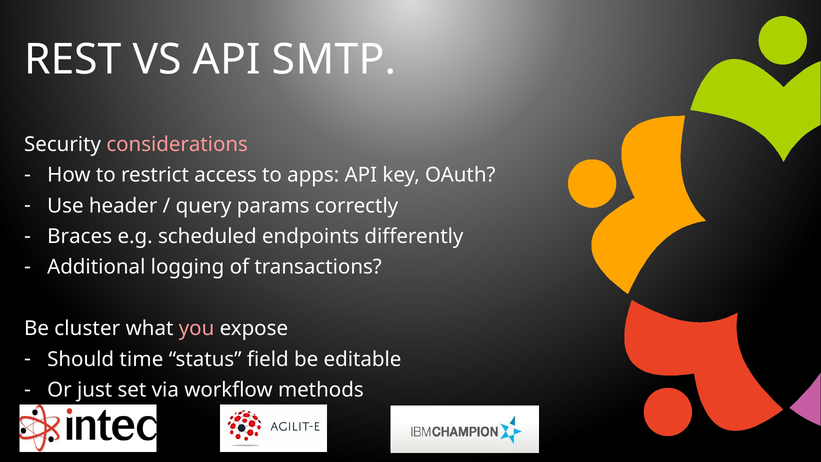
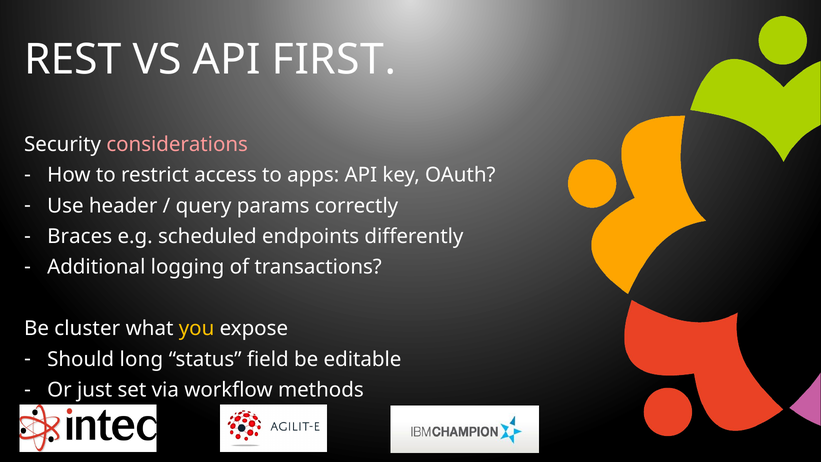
SMTP: SMTP -> FIRST
you colour: pink -> yellow
time: time -> long
